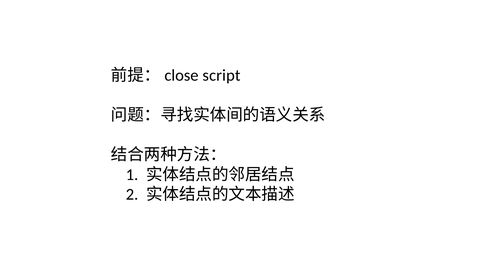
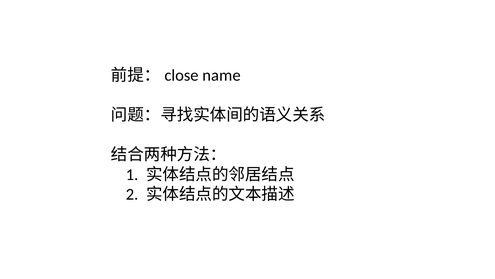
script: script -> name
